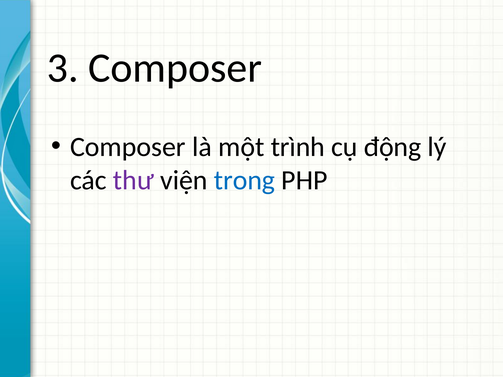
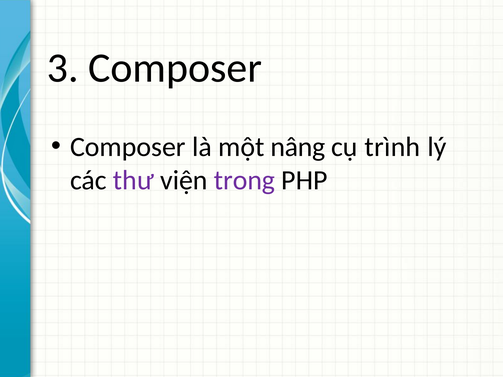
trình: trình -> nâng
động: động -> trình
trong colour: blue -> purple
